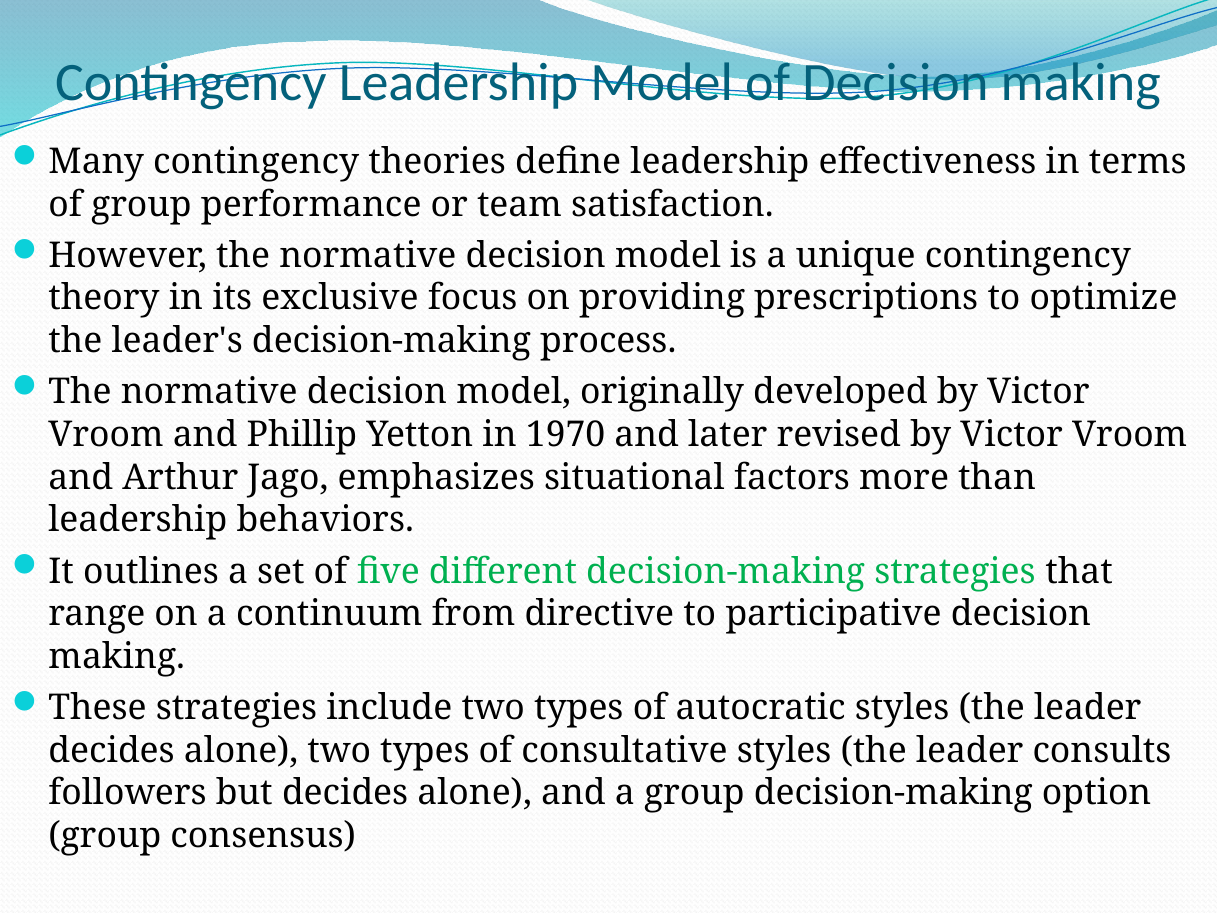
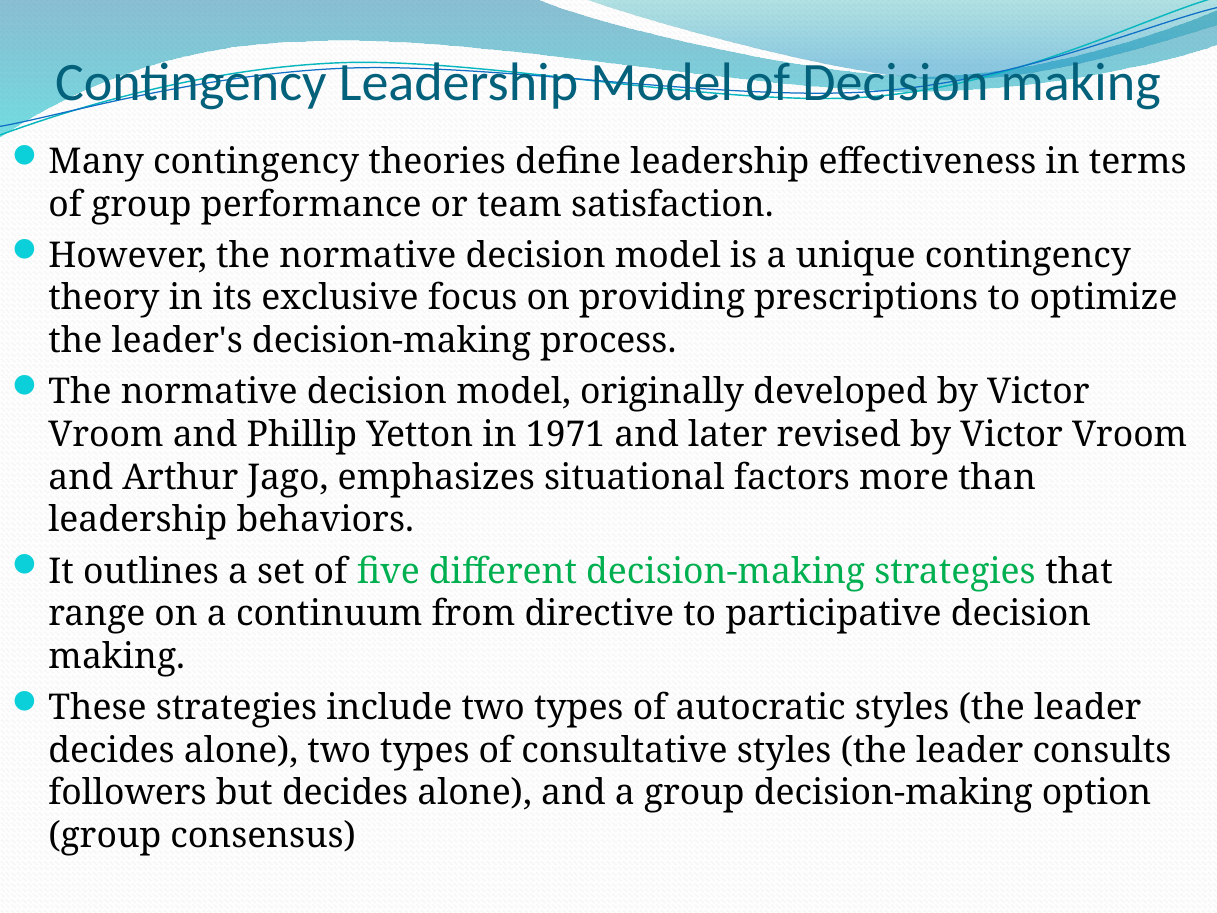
1970: 1970 -> 1971
